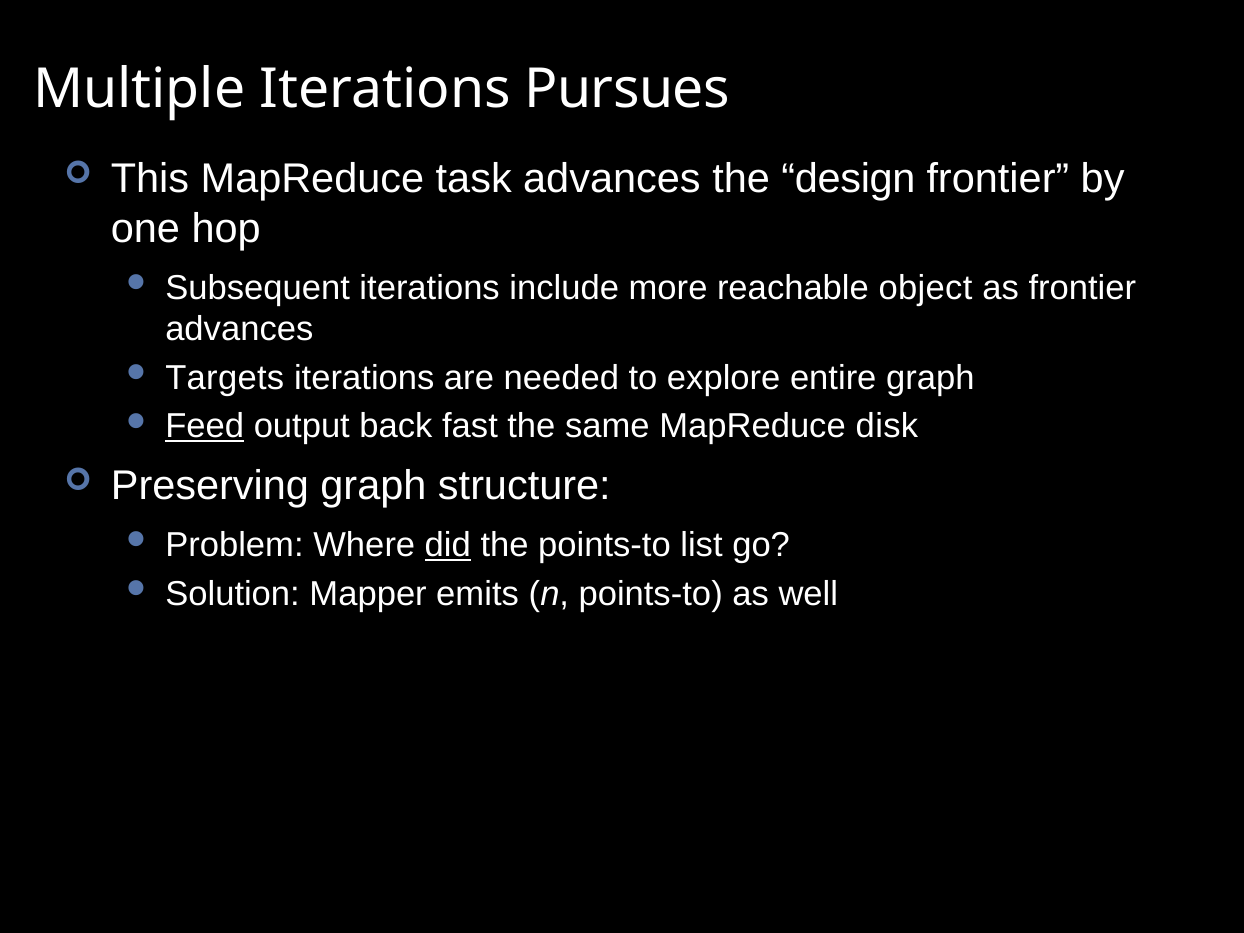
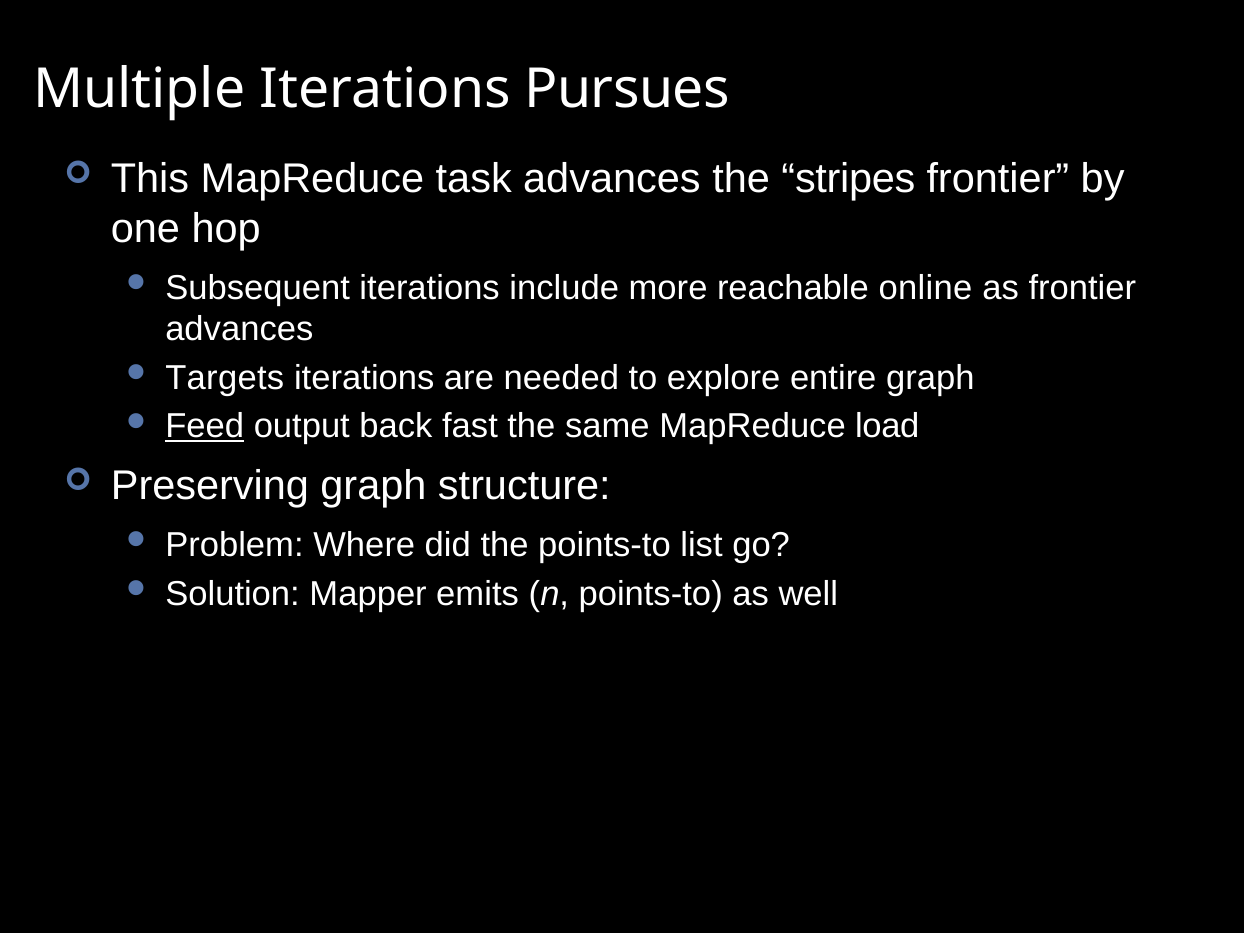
design: design -> stripes
object: object -> online
disk: disk -> load
did underline: present -> none
